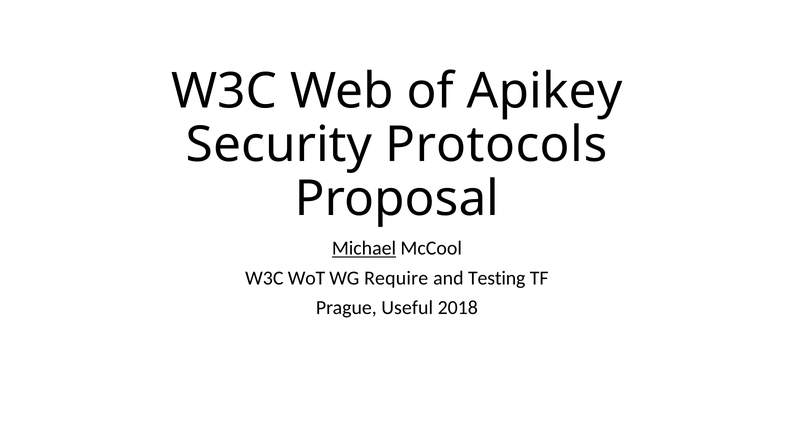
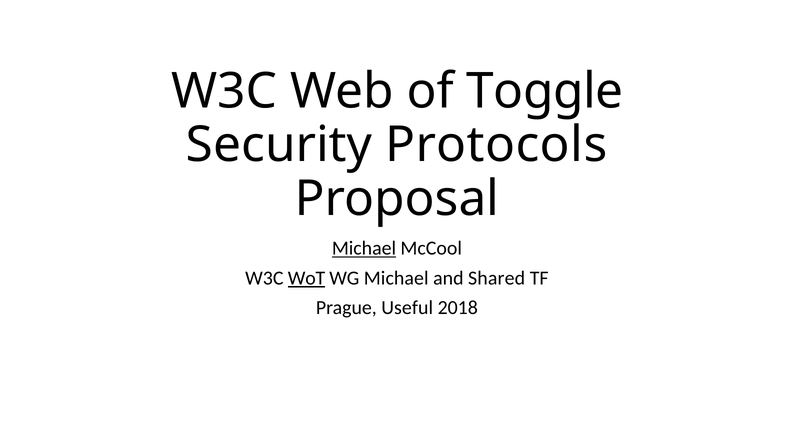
Apikey: Apikey -> Toggle
WoT underline: none -> present
WG Require: Require -> Michael
Testing: Testing -> Shared
